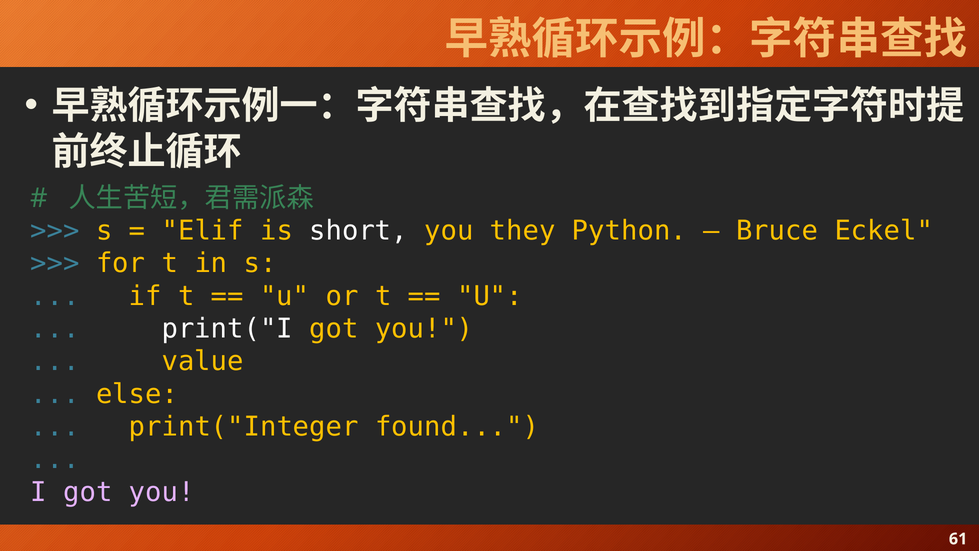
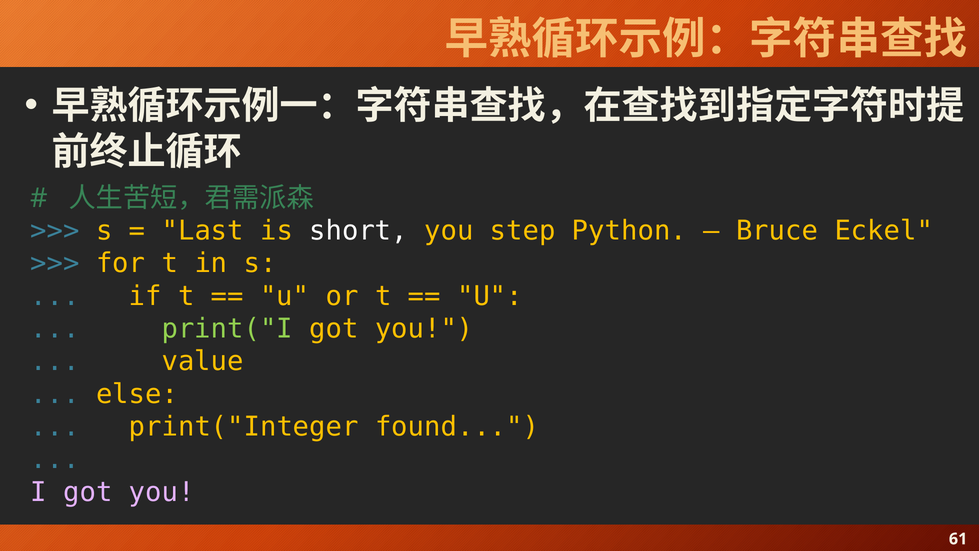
Elif: Elif -> Last
they: they -> step
print("I colour: white -> light green
